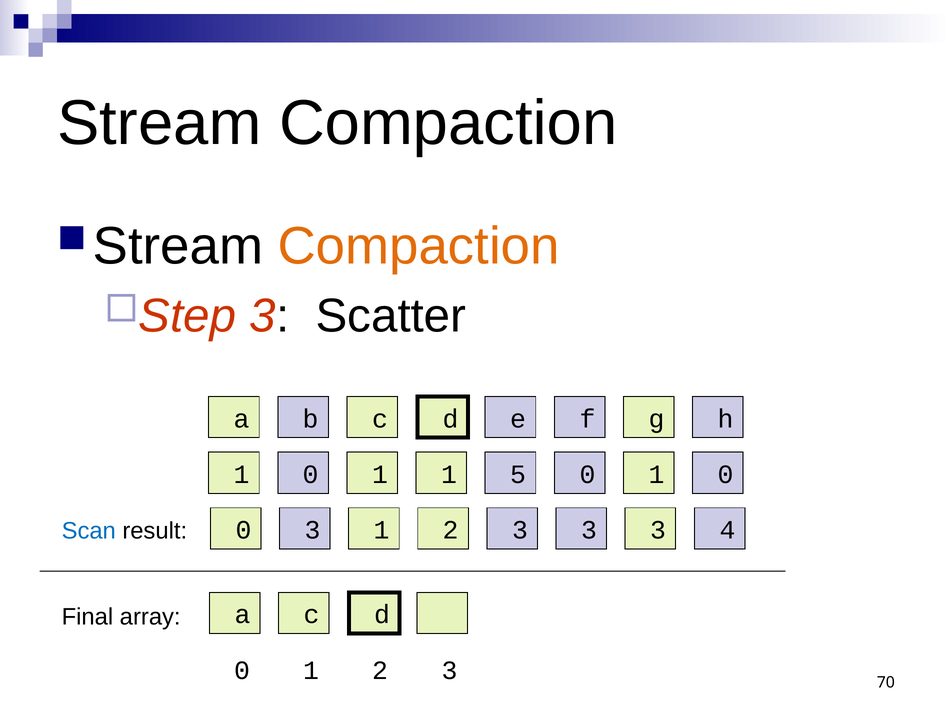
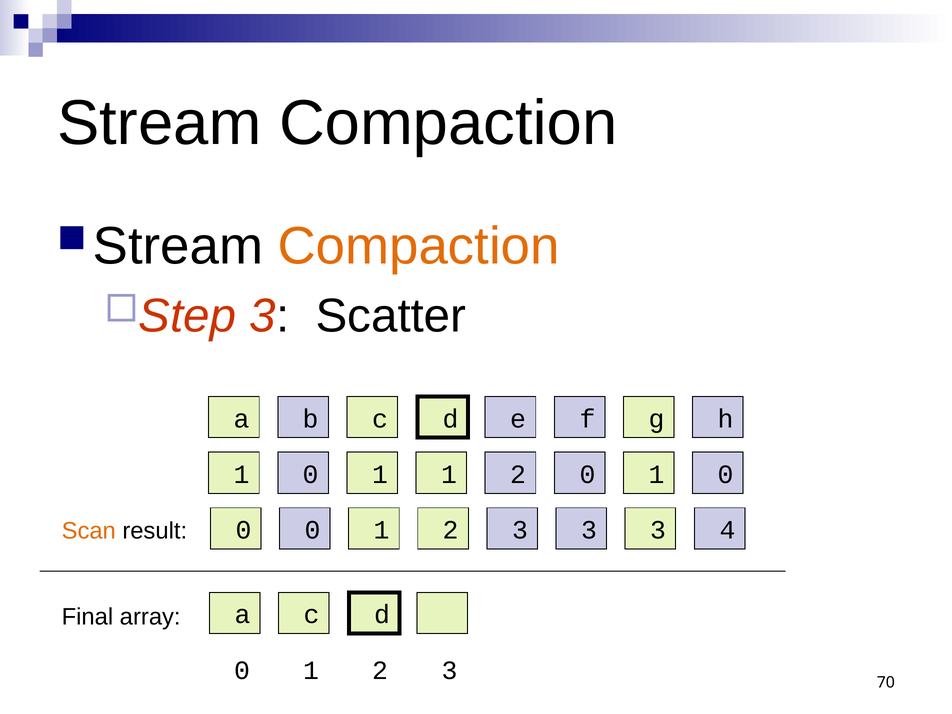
1 1 5: 5 -> 2
Scan colour: blue -> orange
3 at (313, 530): 3 -> 0
